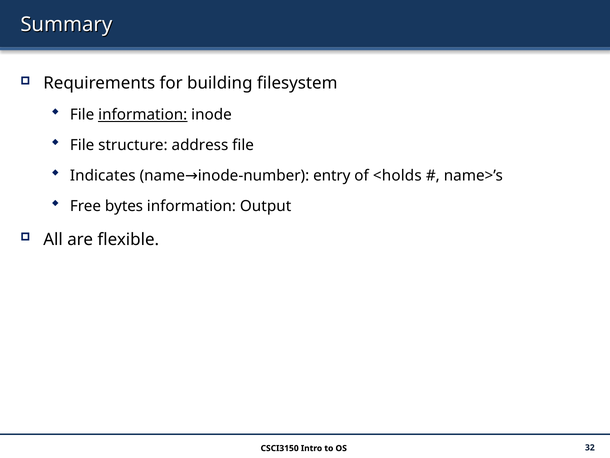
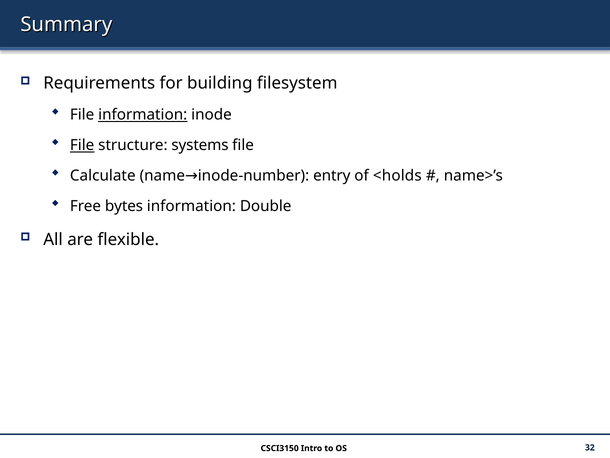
File at (82, 145) underline: none -> present
address: address -> systems
Indicates: Indicates -> Calculate
Output: Output -> Double
